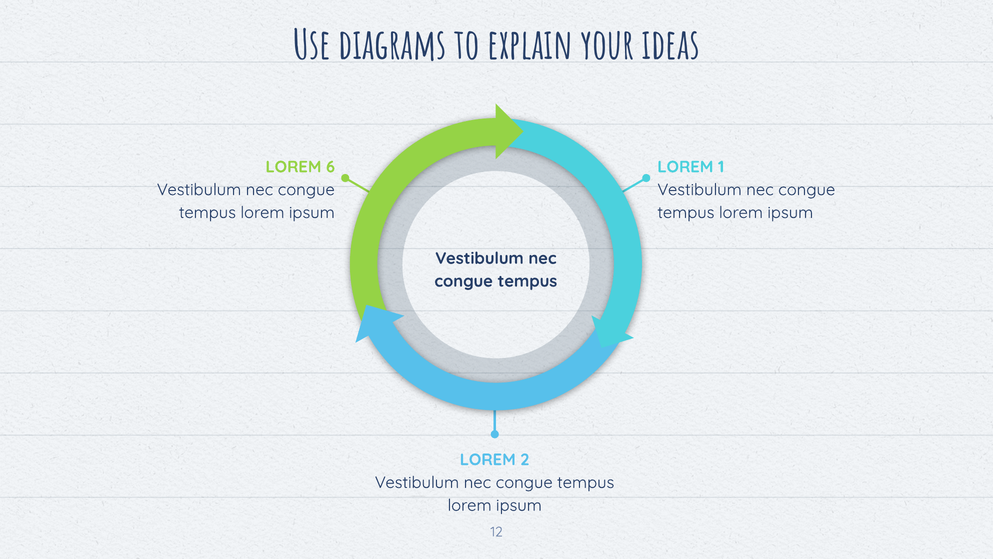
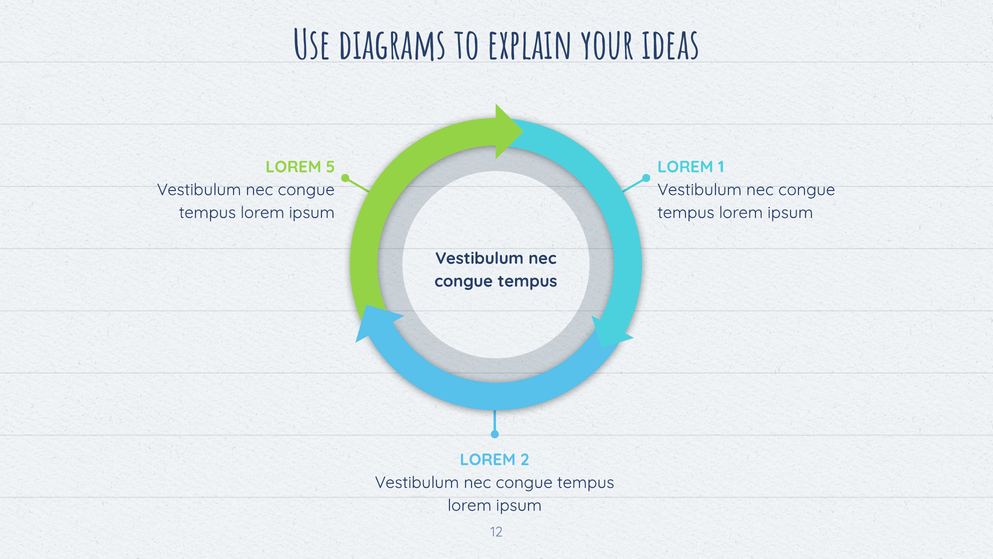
6: 6 -> 5
